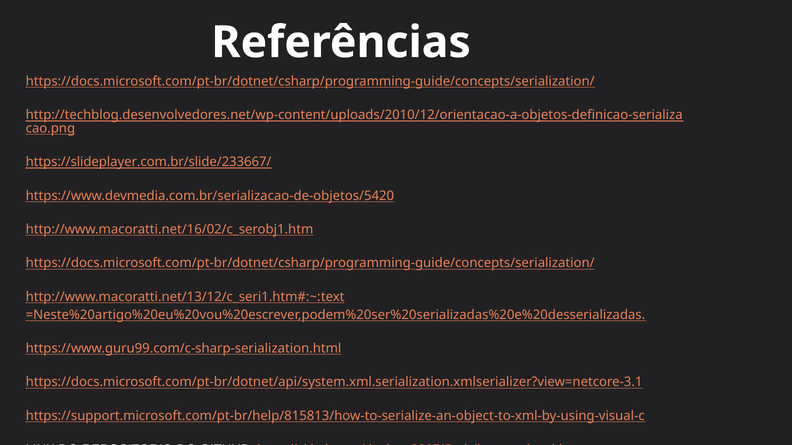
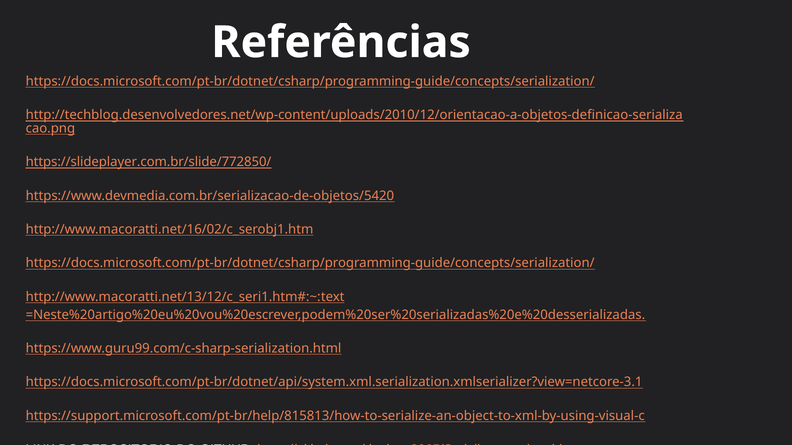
https://slideplayer.com.br/slide/233667/: https://slideplayer.com.br/slide/233667/ -> https://slideplayer.com.br/slide/772850/
